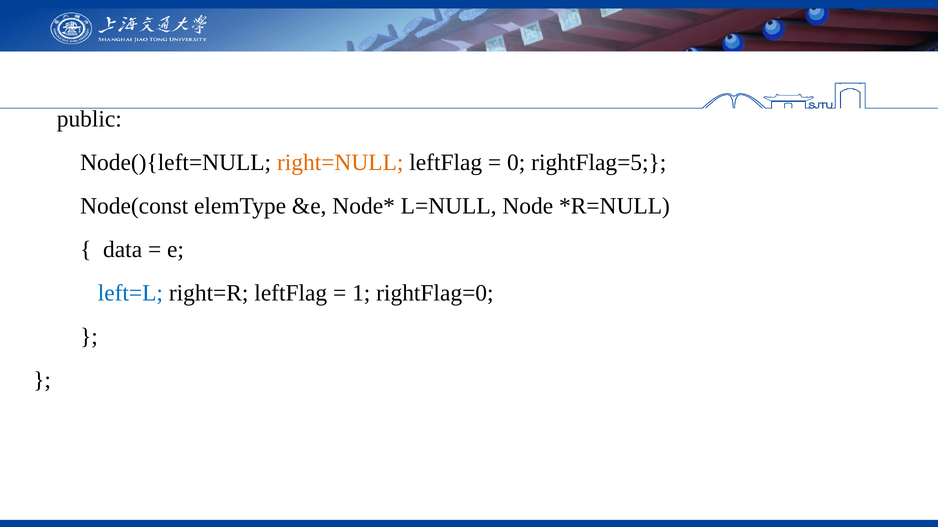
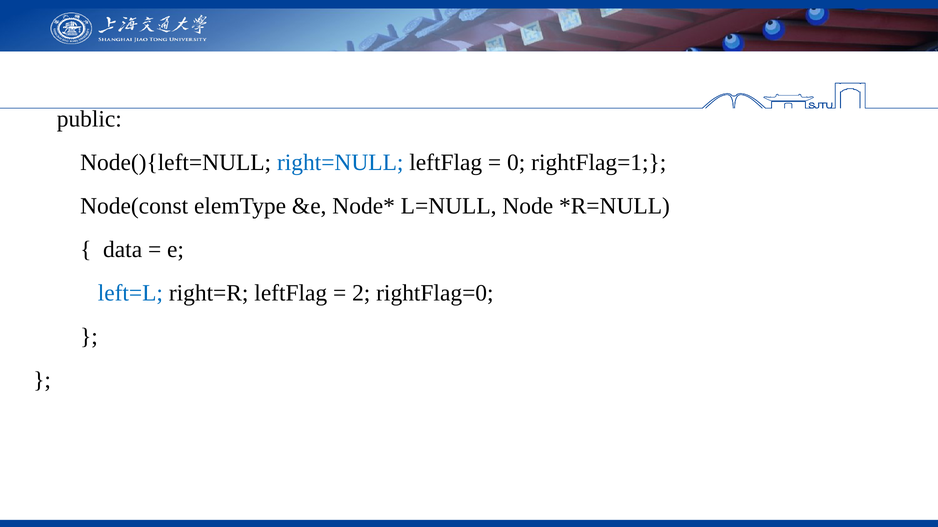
right=NULL colour: orange -> blue
rightFlag=5: rightFlag=5 -> rightFlag=1
1: 1 -> 2
